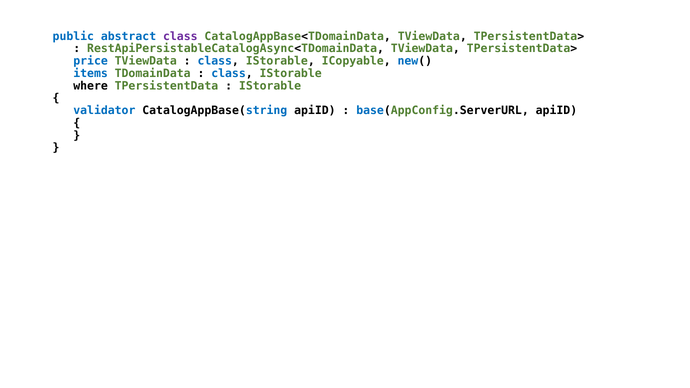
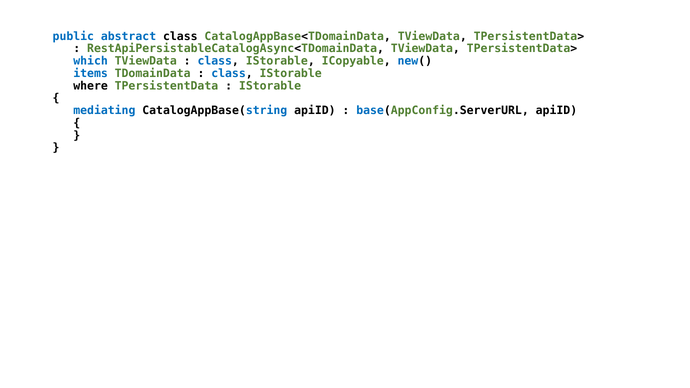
class at (180, 36) colour: purple -> black
price: price -> which
validator: validator -> mediating
